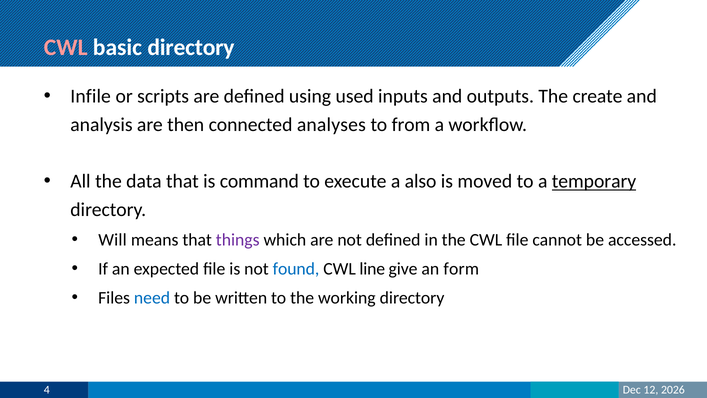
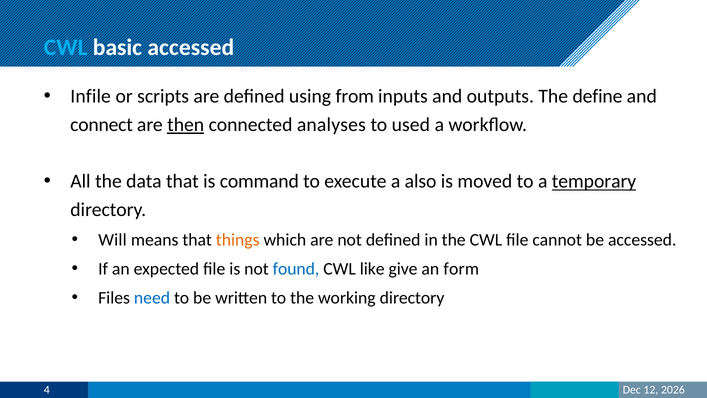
CWL at (66, 47) colour: pink -> light blue
basic directory: directory -> accessed
used: used -> from
create: create -> define
analysis: analysis -> connect
then underline: none -> present
from: from -> used
things colour: purple -> orange
line: line -> like
